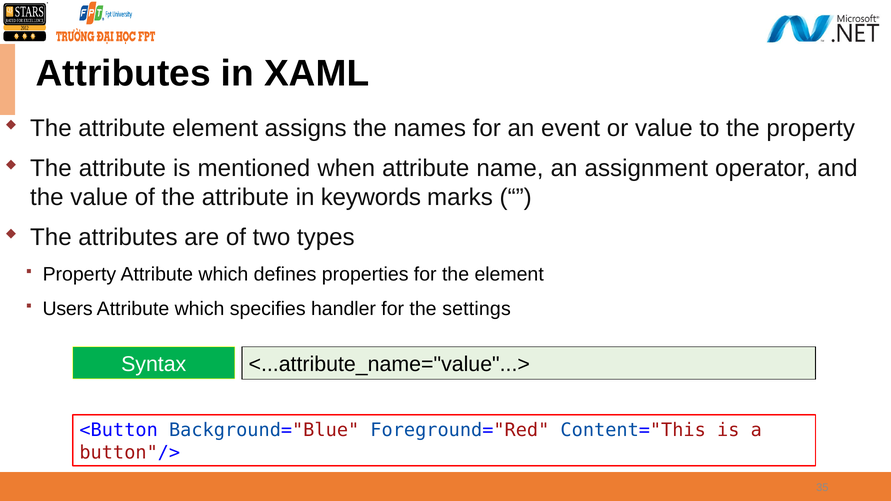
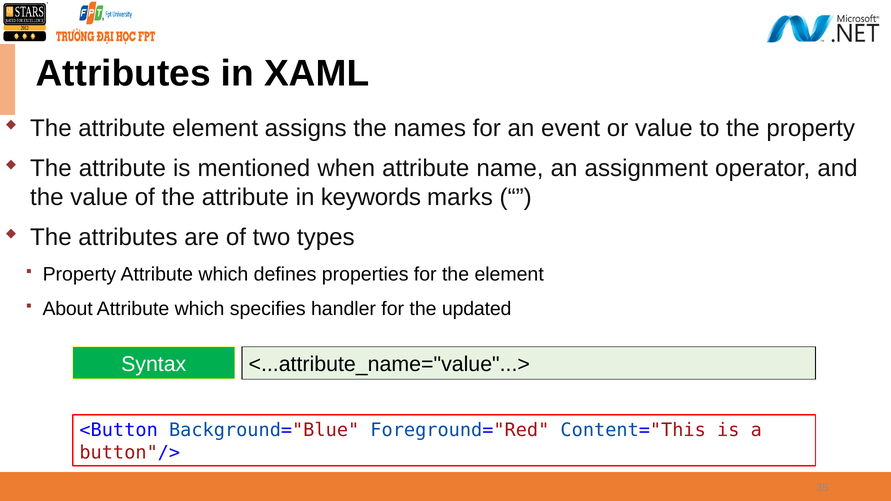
Users: Users -> About
settings: settings -> updated
